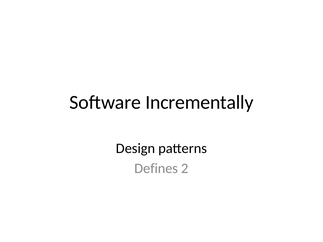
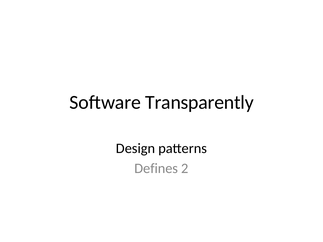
Incrementally: Incrementally -> Transparently
